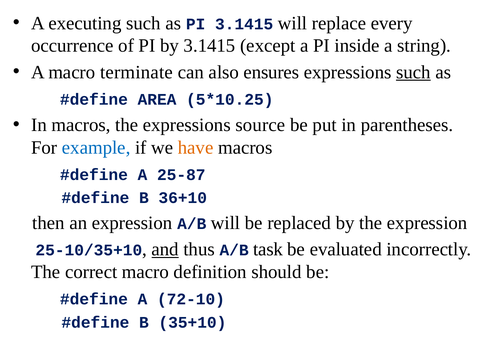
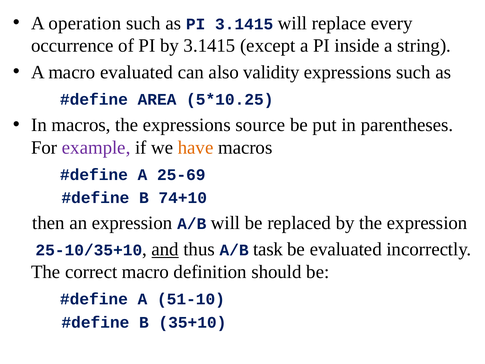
executing: executing -> operation
macro terminate: terminate -> evaluated
ensures: ensures -> validity
such at (413, 72) underline: present -> none
example colour: blue -> purple
25-87: 25-87 -> 25-69
36+10: 36+10 -> 74+10
72-10: 72-10 -> 51-10
